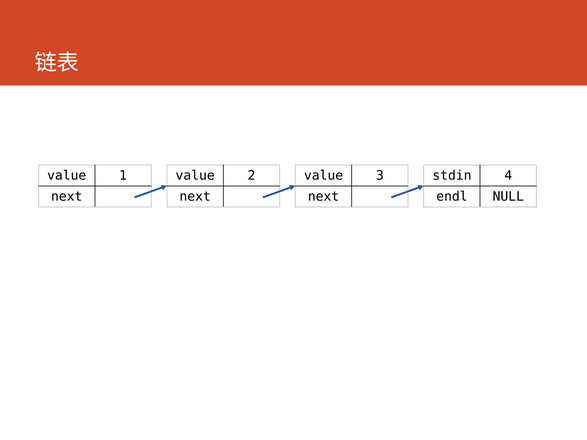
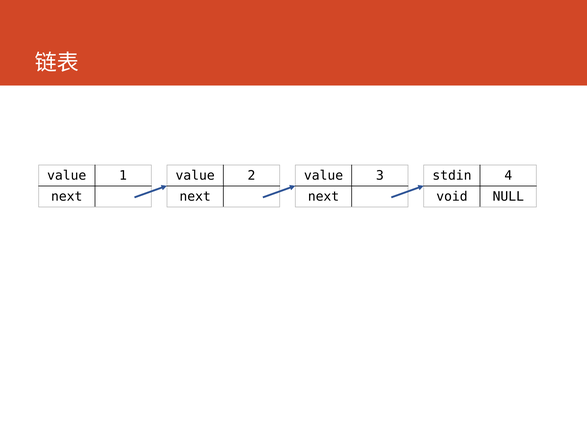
endl: endl -> void
